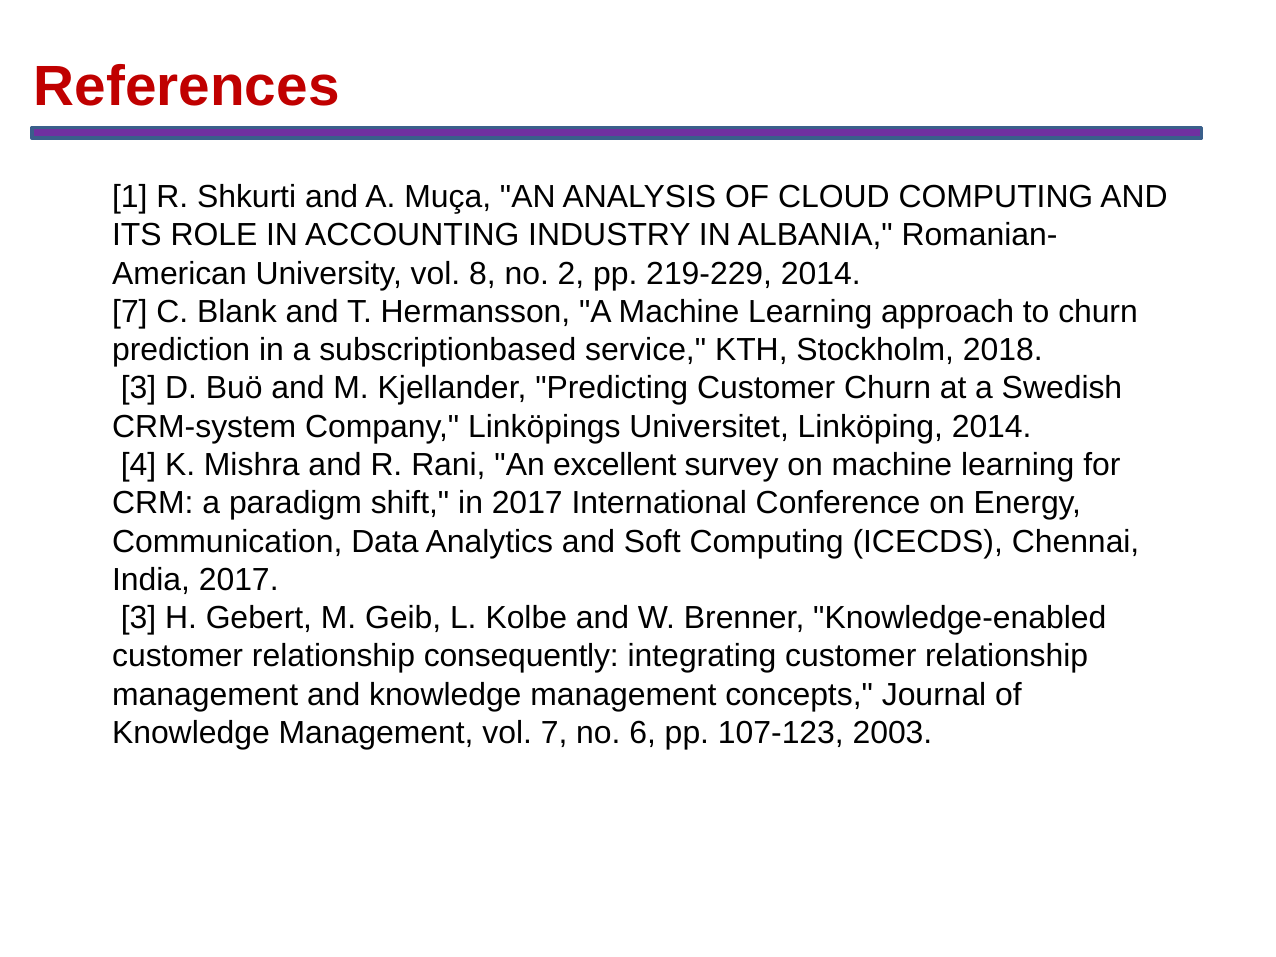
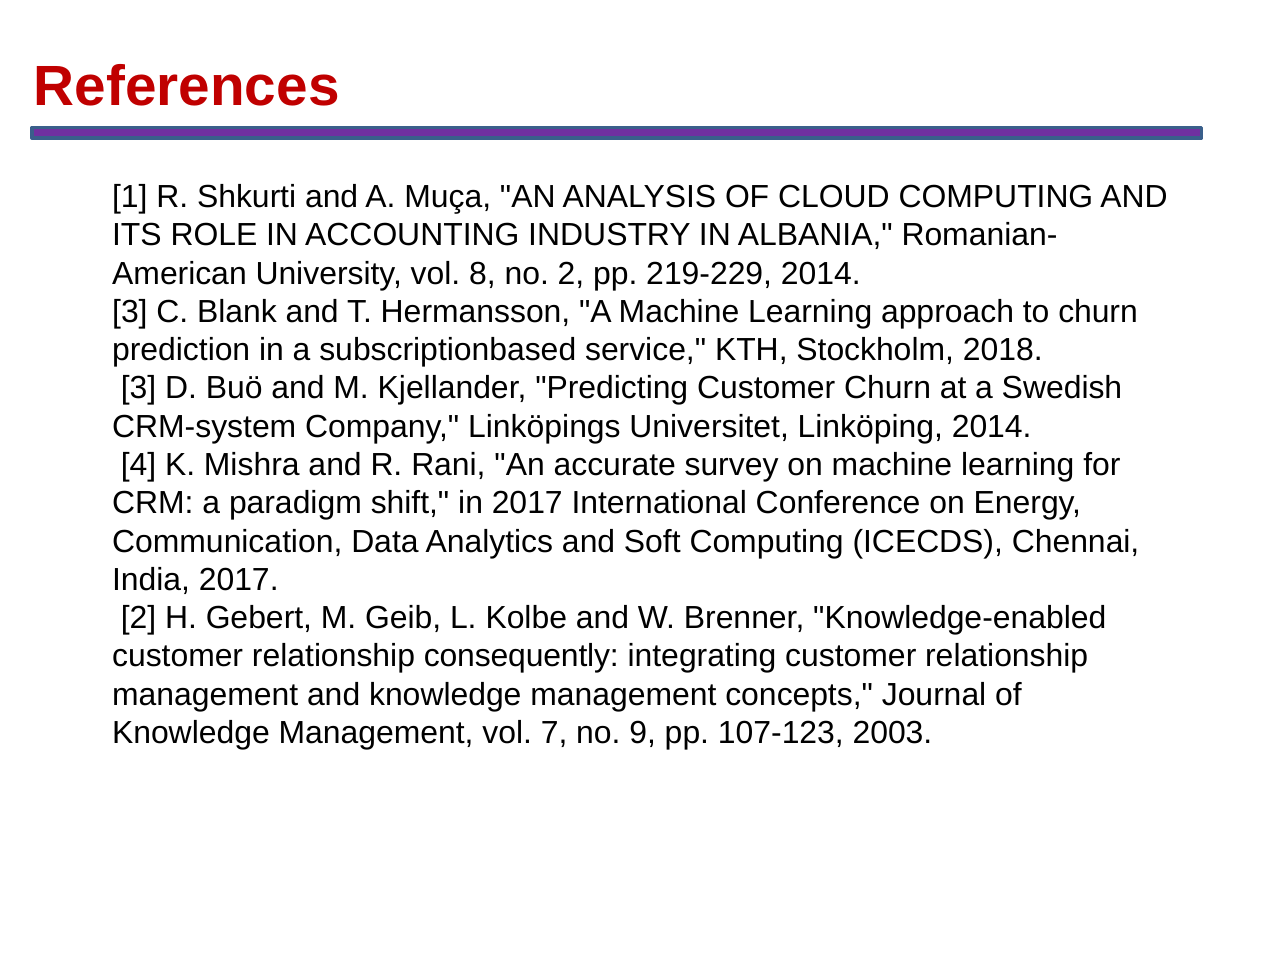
7 at (130, 312): 7 -> 3
excellent: excellent -> accurate
3 at (139, 618): 3 -> 2
6: 6 -> 9
